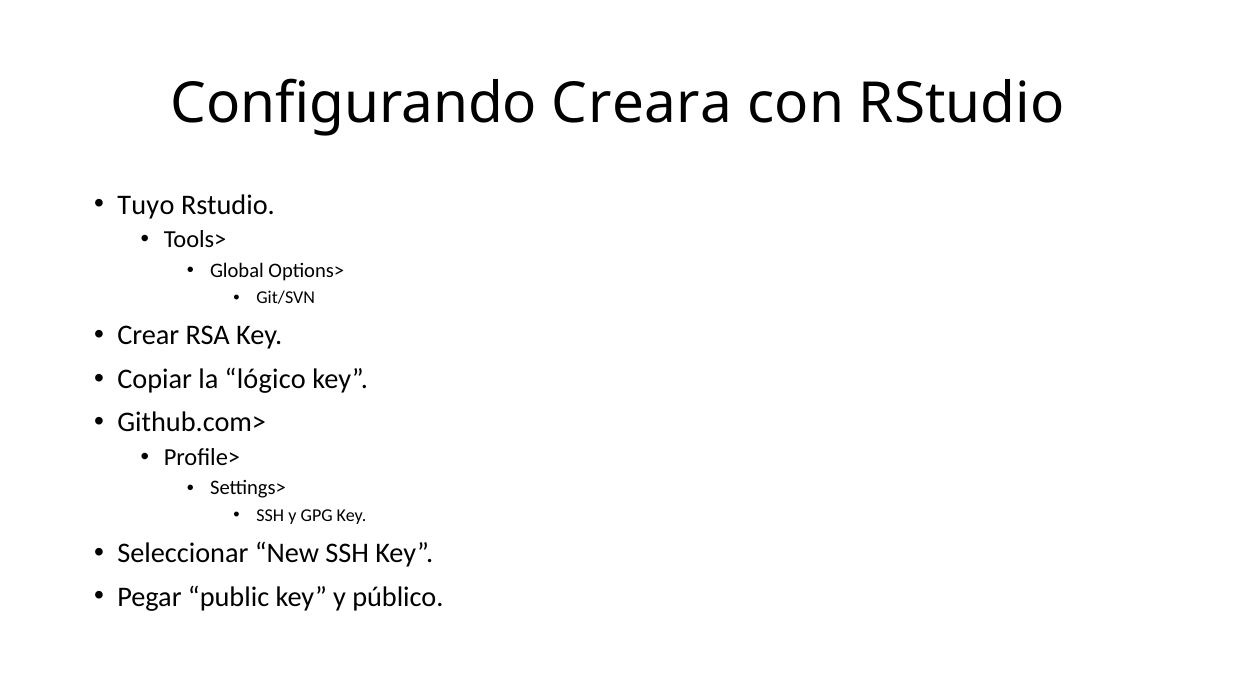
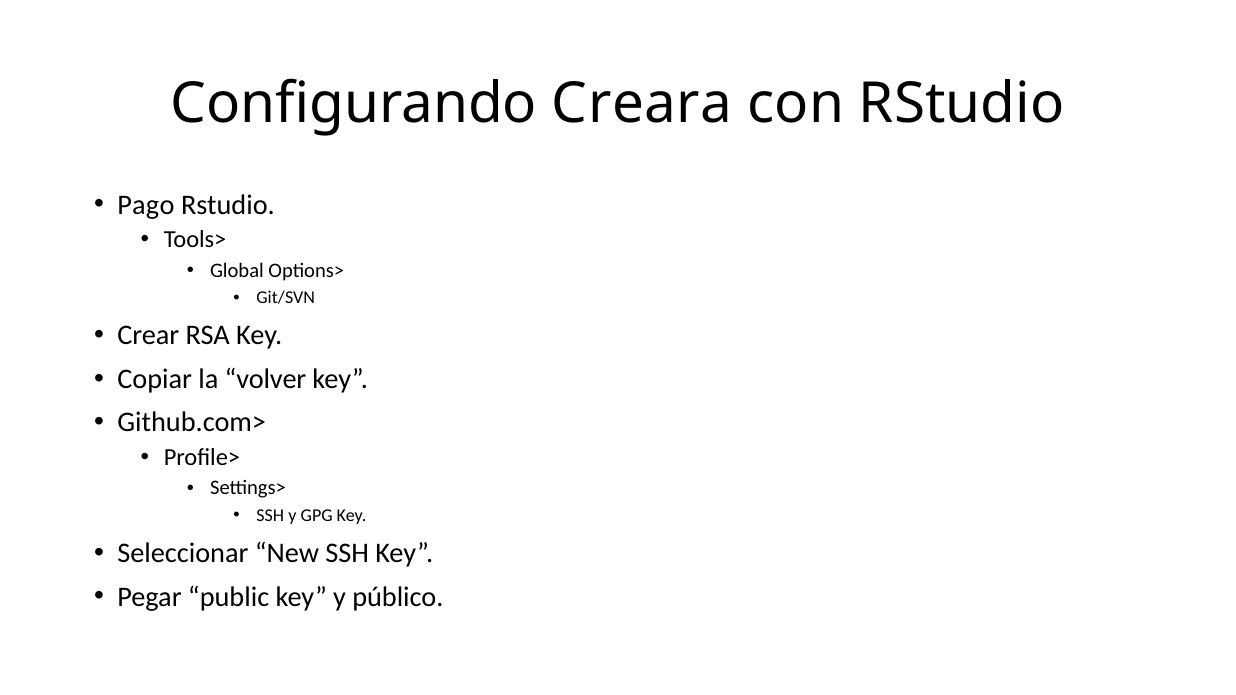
Tuyo: Tuyo -> Pago
lógico: lógico -> volver
